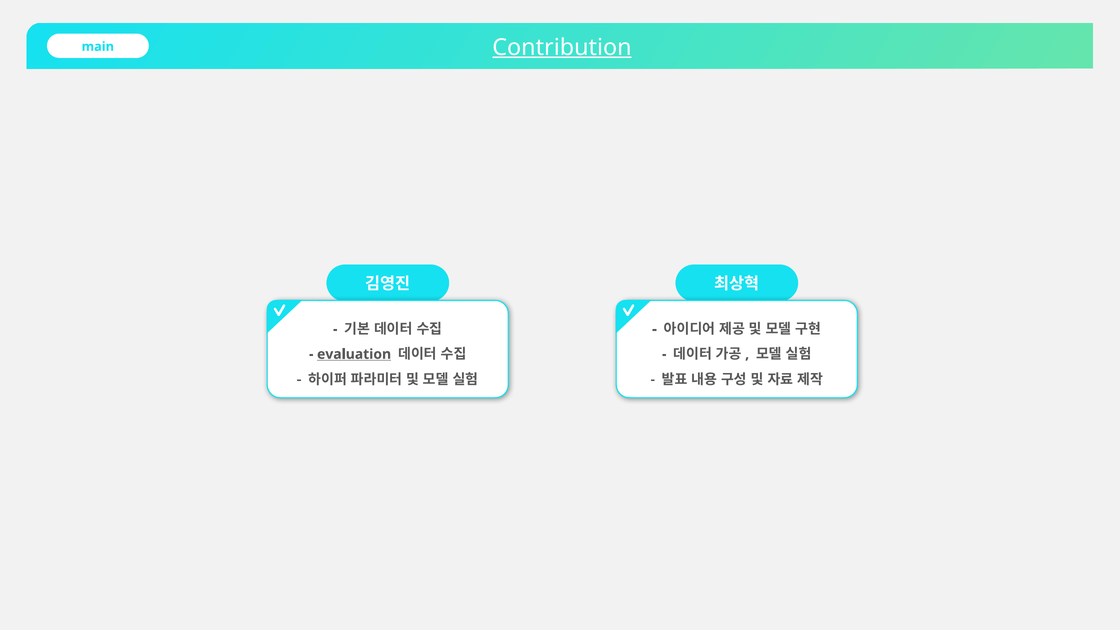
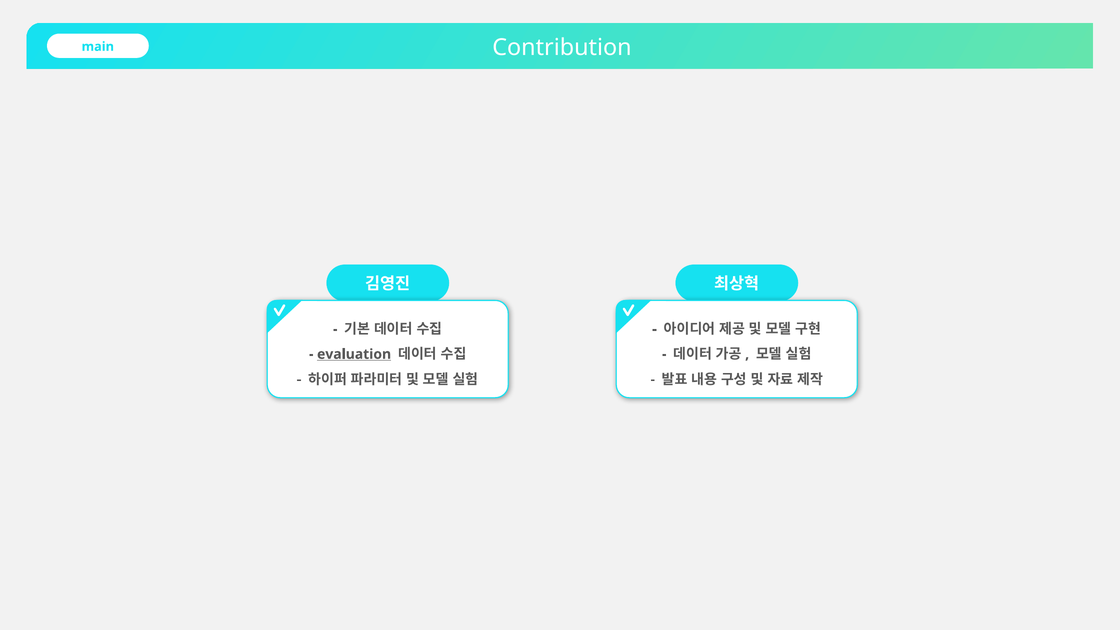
Contribution underline: present -> none
